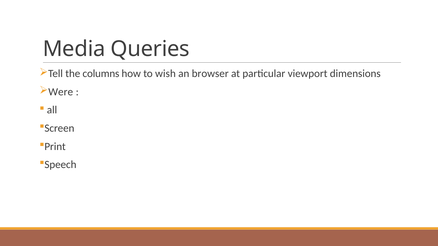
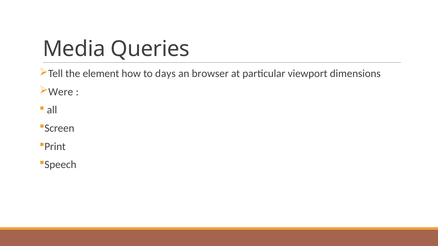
columns: columns -> element
wish: wish -> days
